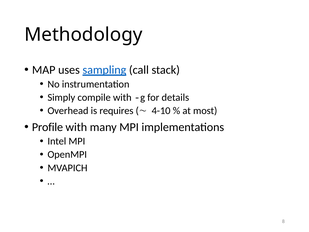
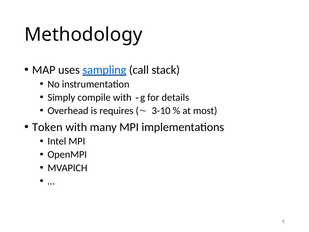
4-10: 4-10 -> 3-10
Profile: Profile -> Token
